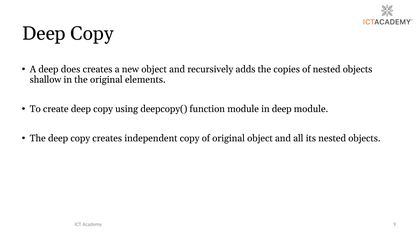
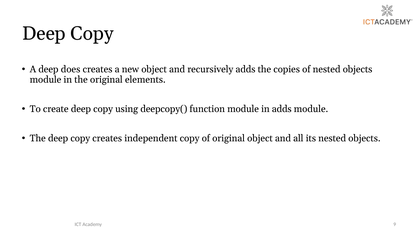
shallow at (46, 79): shallow -> module
in deep: deep -> adds
